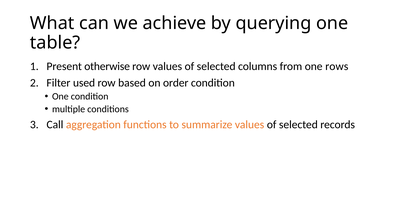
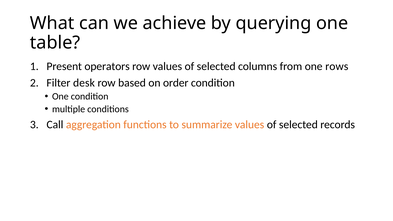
otherwise: otherwise -> operators
used: used -> desk
